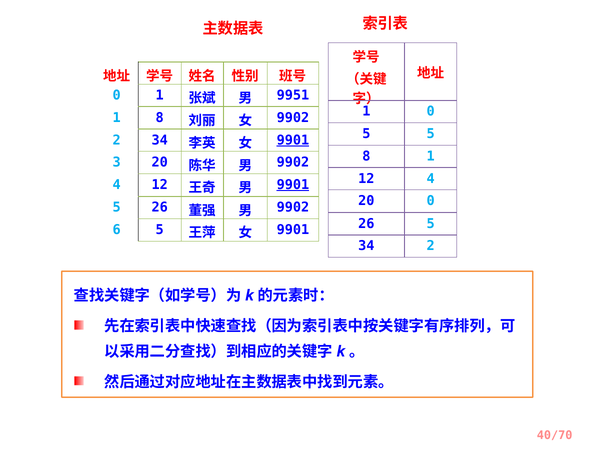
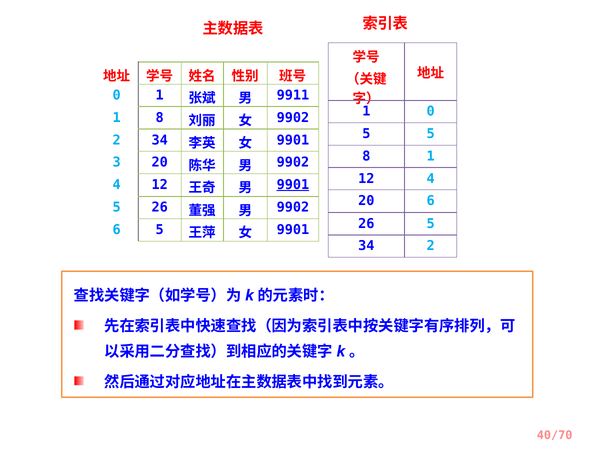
9951: 9951 -> 9911
9901 at (293, 140) underline: present -> none
20 0: 0 -> 6
